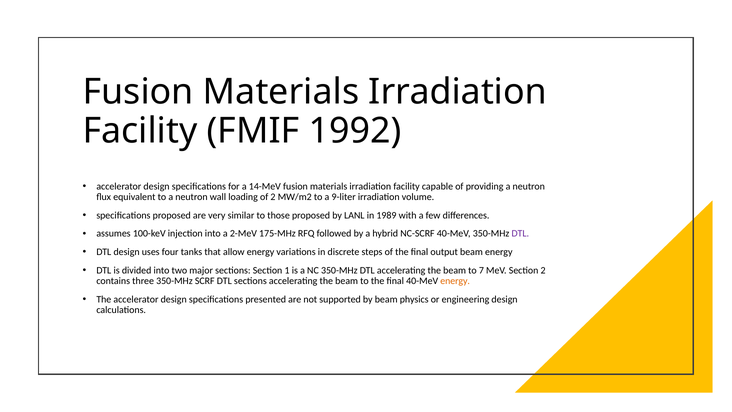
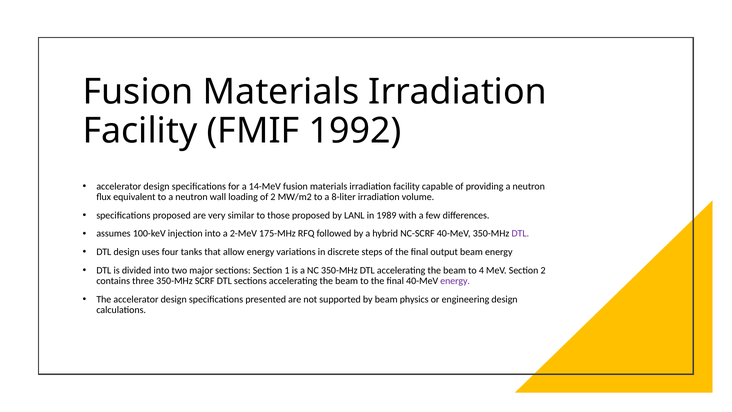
9-liter: 9-liter -> 8-liter
7: 7 -> 4
energy at (455, 281) colour: orange -> purple
